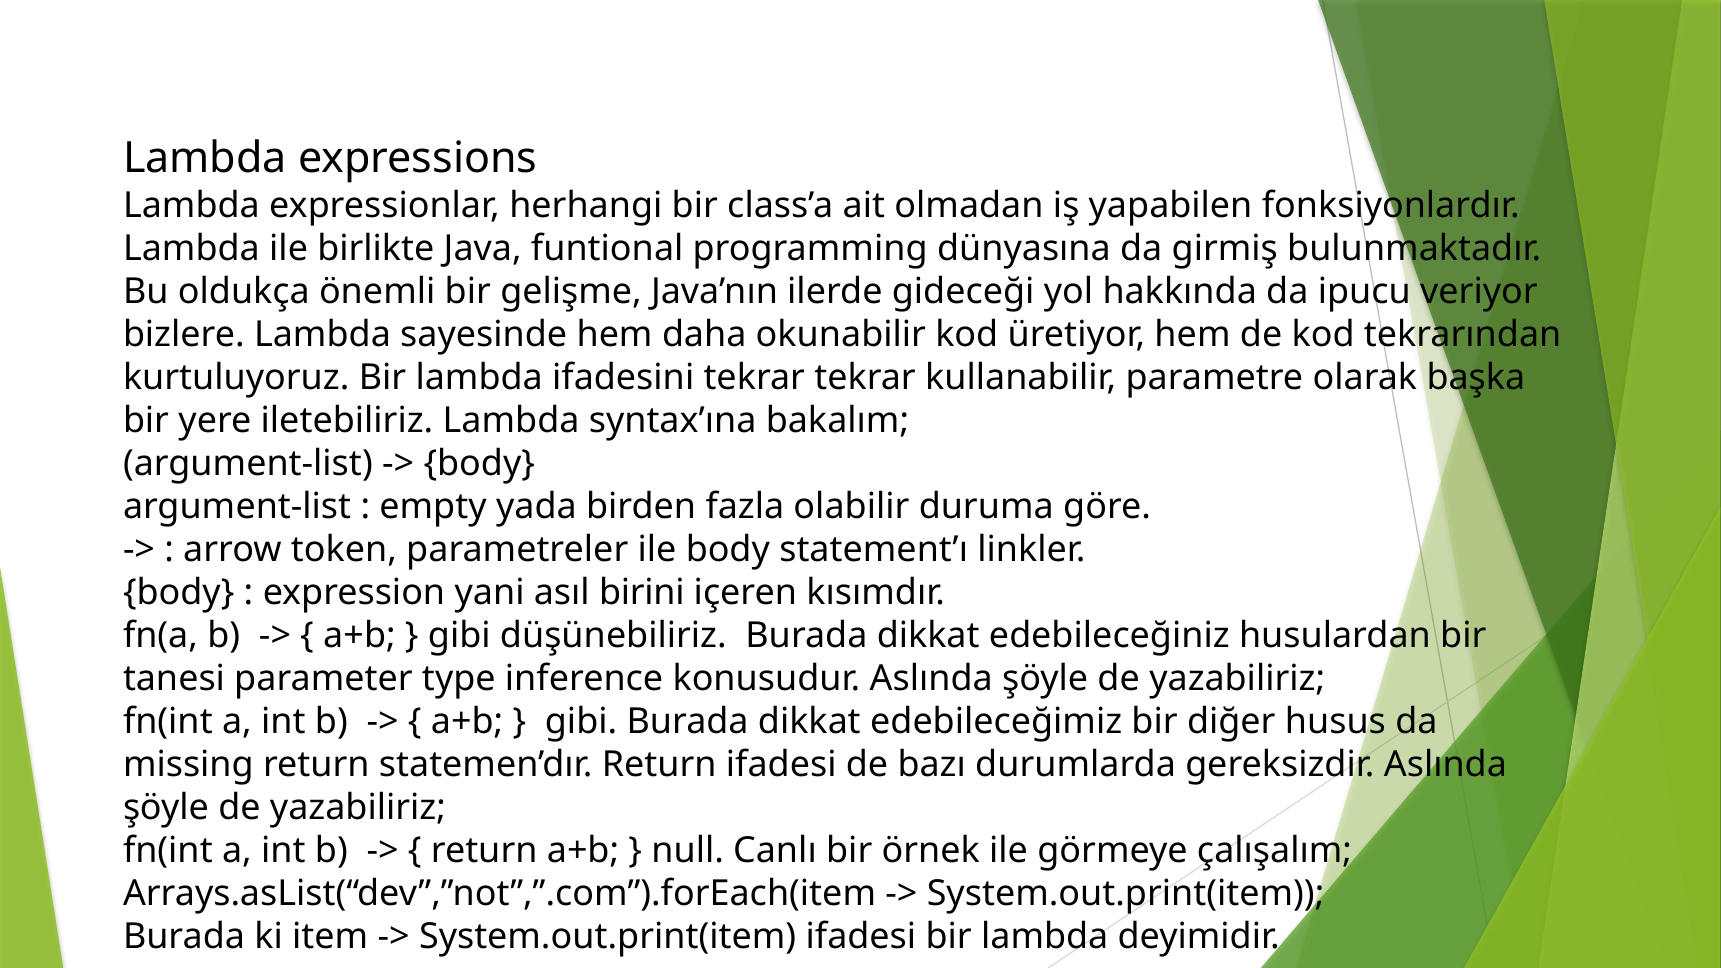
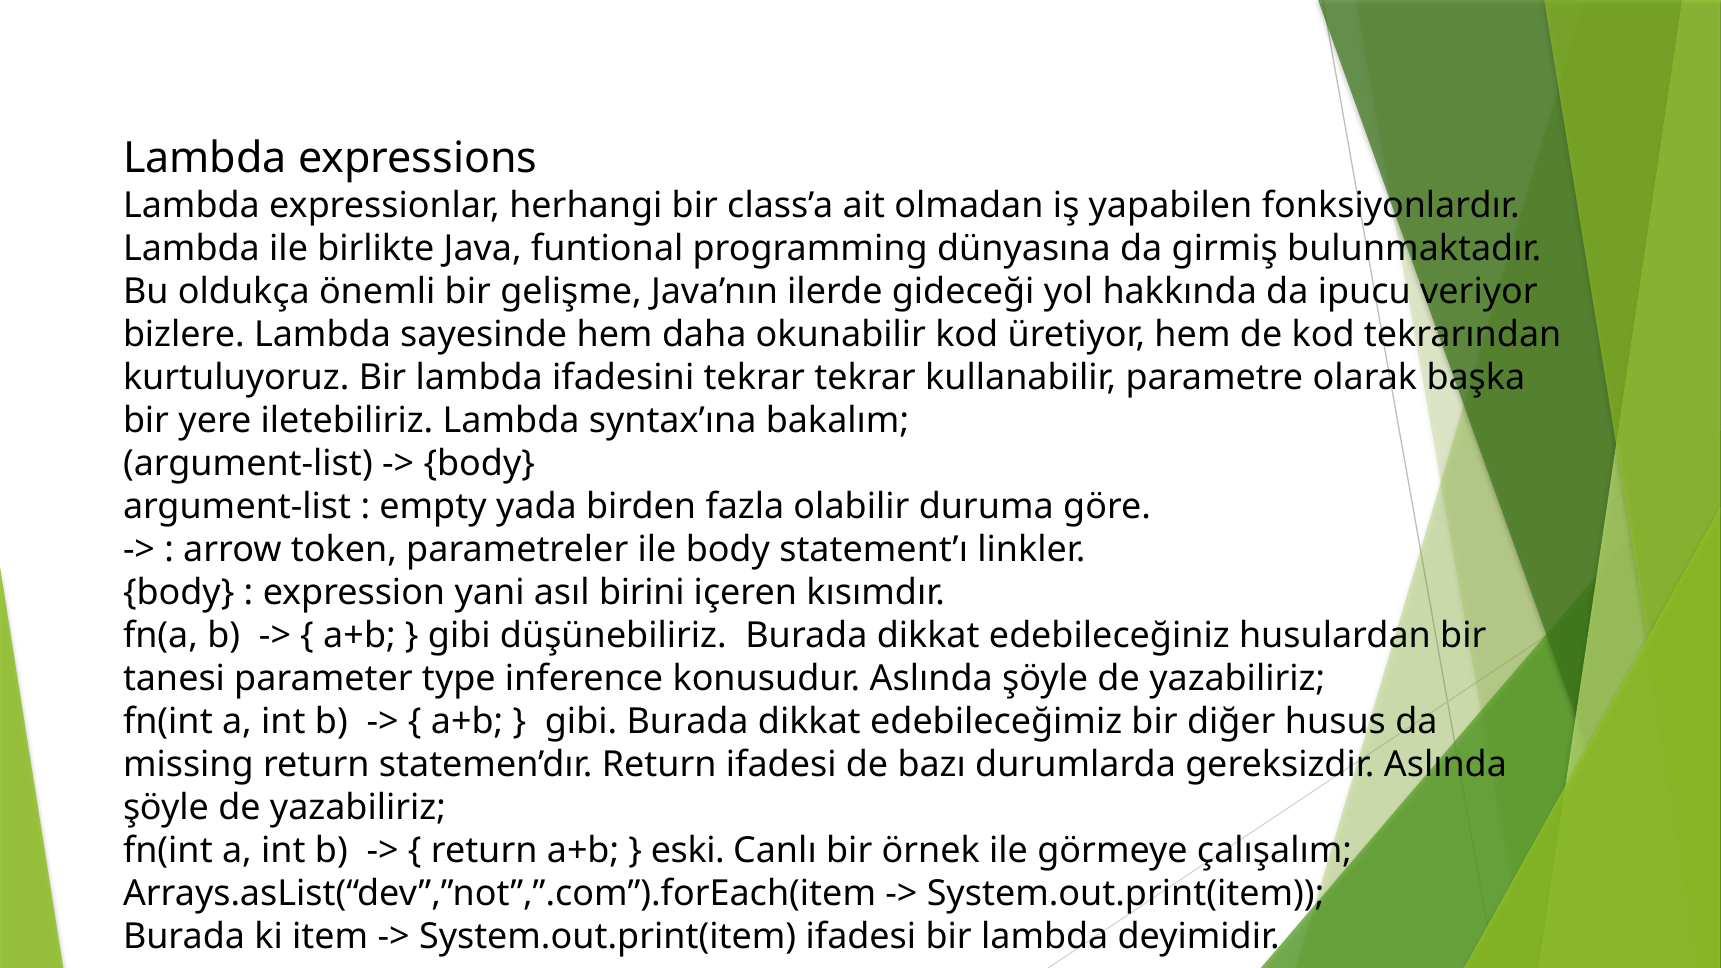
null: null -> eski
